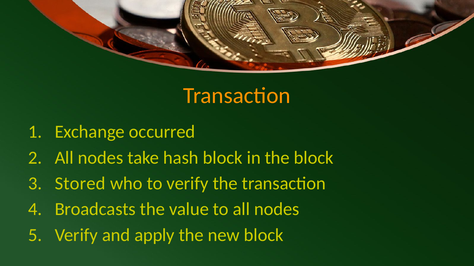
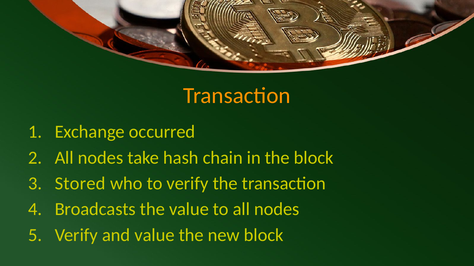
hash block: block -> chain
and apply: apply -> value
